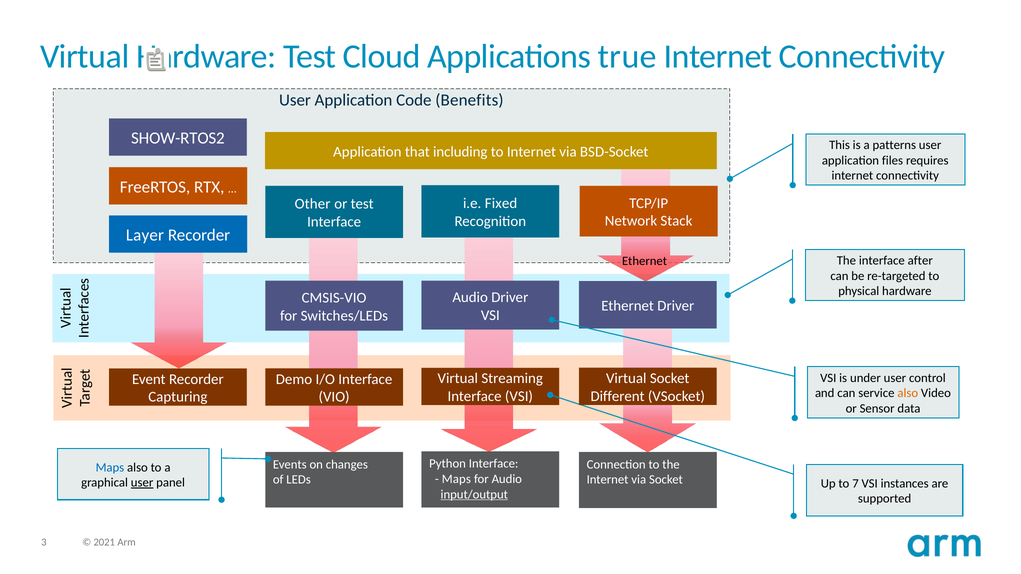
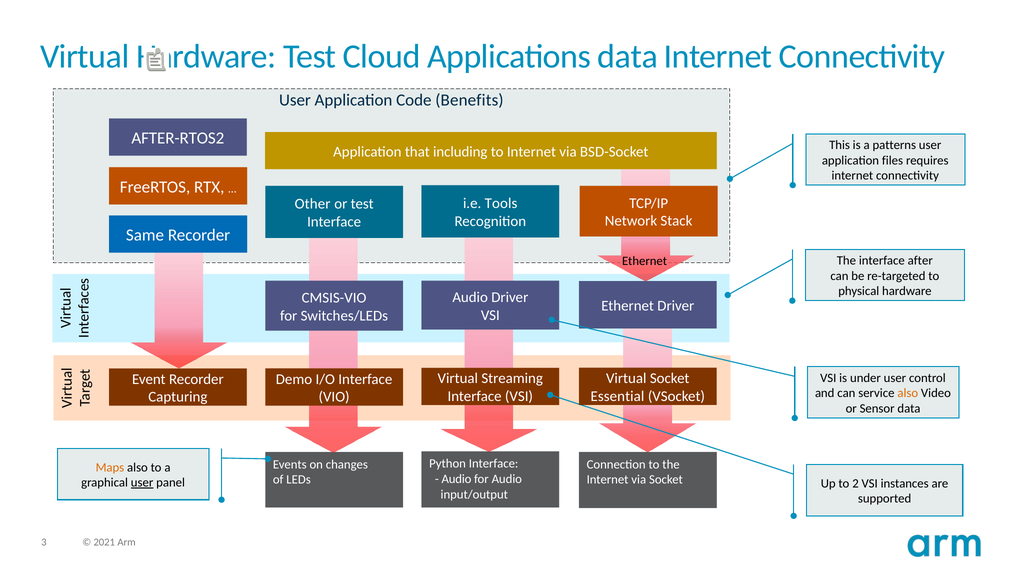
Applications true: true -> data
SHOW-RTOS2: SHOW-RTOS2 -> AFTER-RTOS2
Fixed: Fixed -> Tools
Layer: Layer -> Same
Different: Different -> Essential
Maps at (110, 468) colour: blue -> orange
Maps at (456, 479): Maps -> Audio
7: 7 -> 2
input/output underline: present -> none
